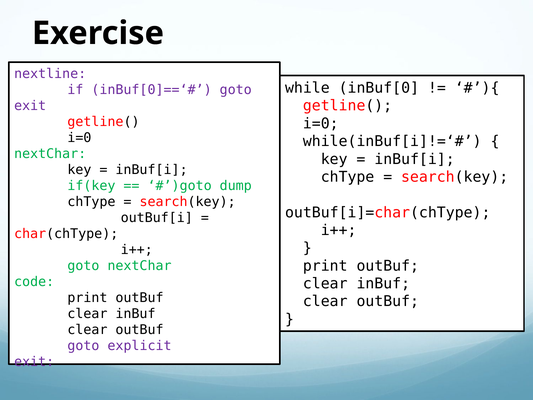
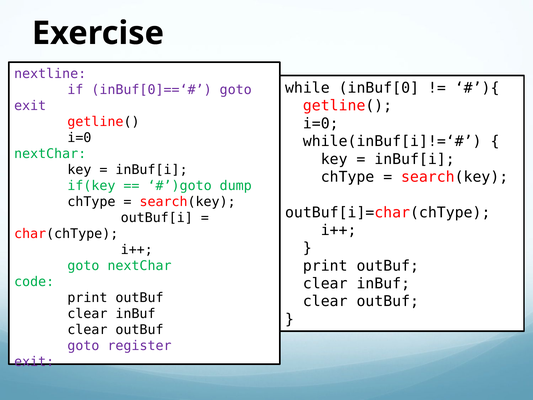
explicit: explicit -> register
